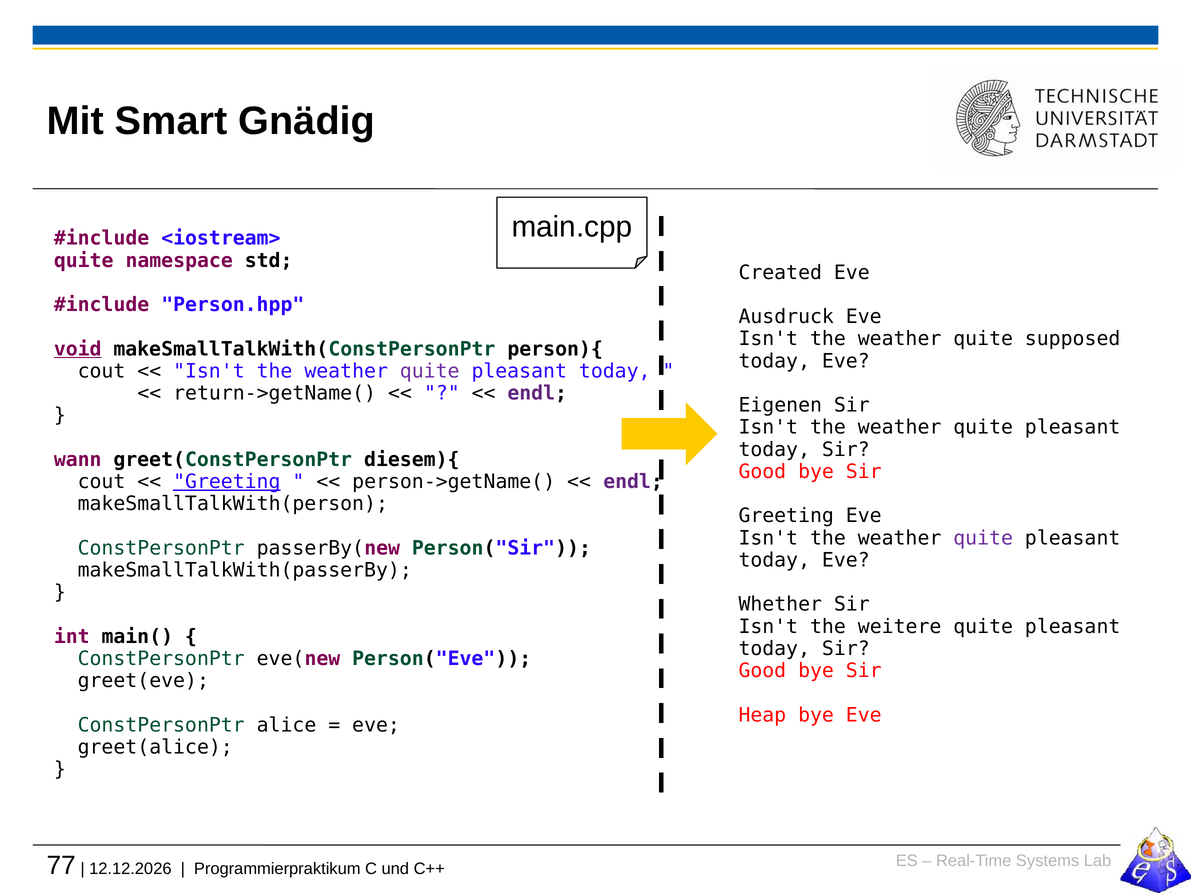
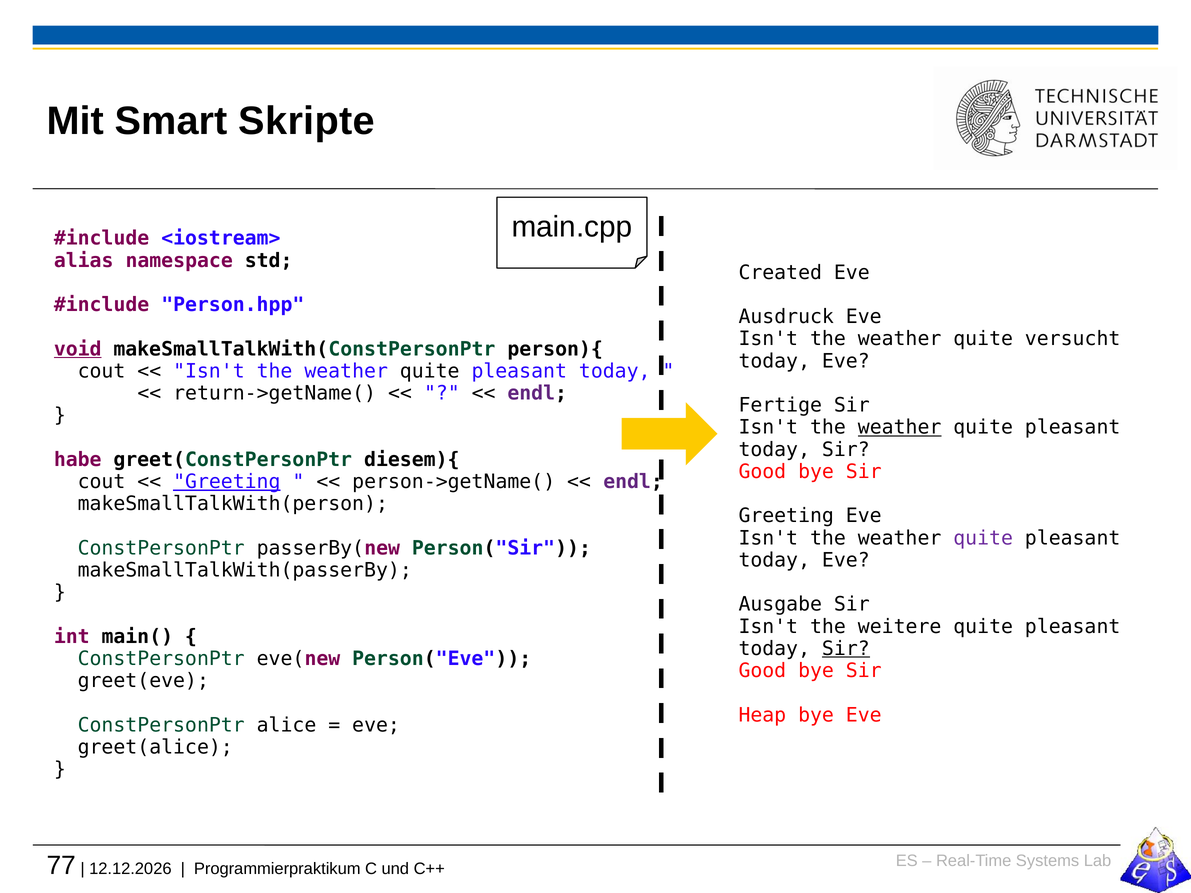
Gnädig: Gnädig -> Skripte
quite at (84, 261): quite -> alias
supposed: supposed -> versucht
quite at (430, 371) colour: purple -> black
Eigenen: Eigenen -> Fertige
weather at (900, 427) underline: none -> present
wann: wann -> habe
Whether: Whether -> Ausgabe
Sir at (846, 649) underline: none -> present
